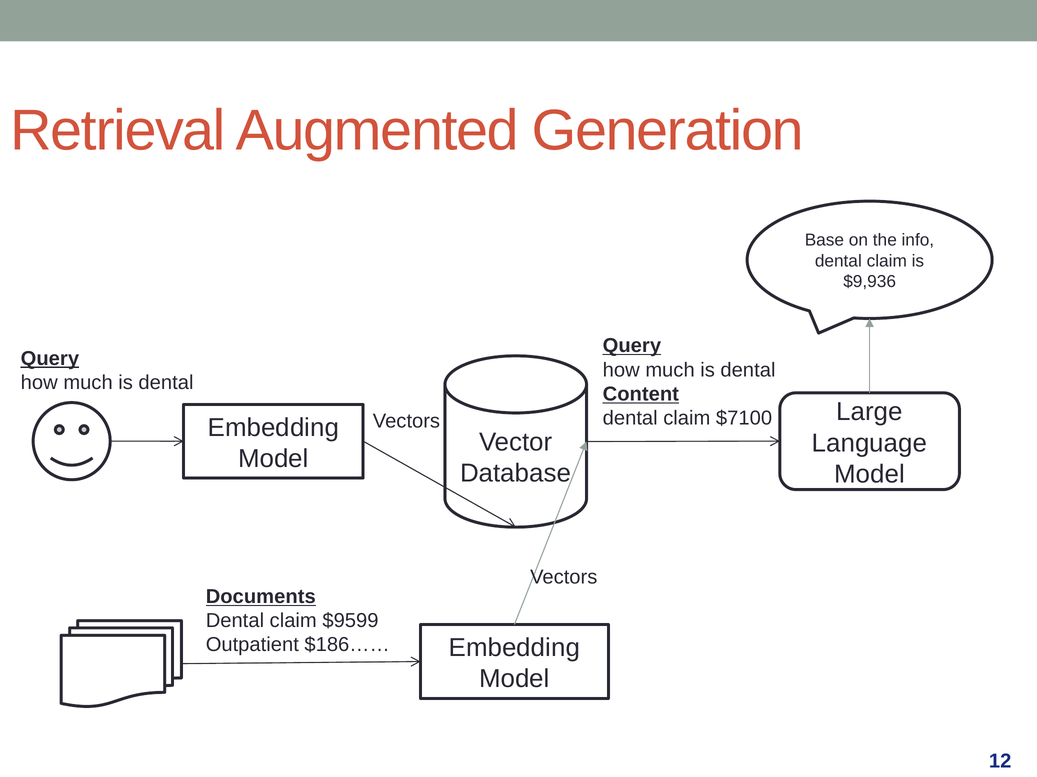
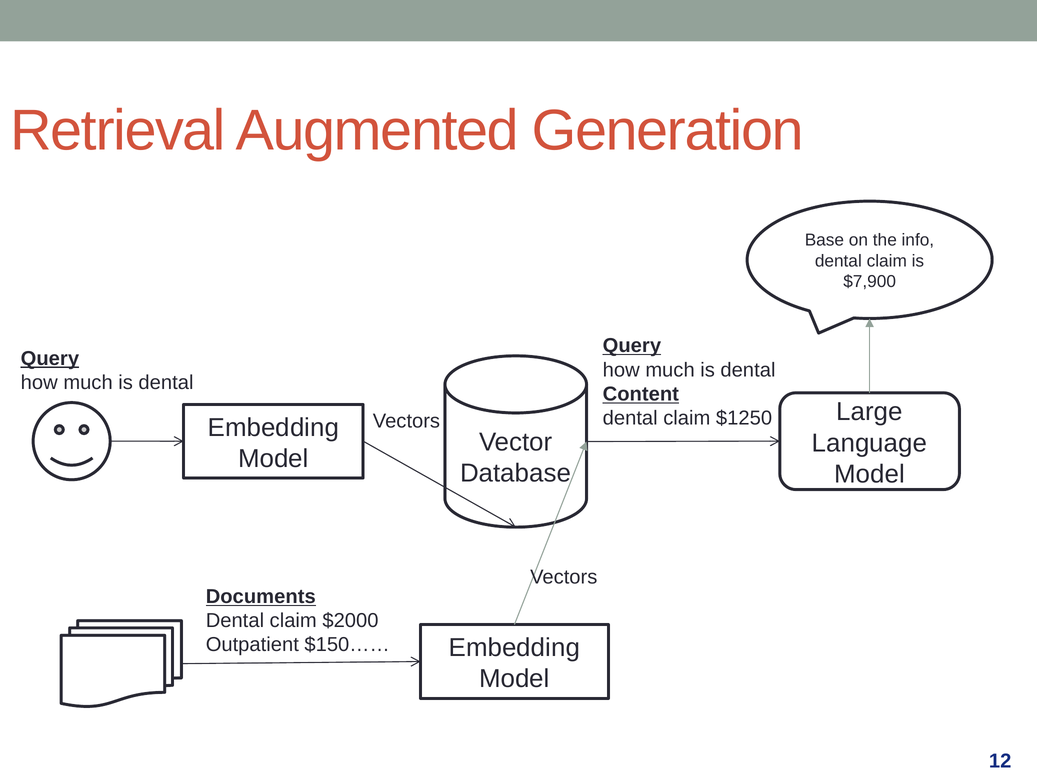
$9,936: $9,936 -> $7,900
$7100: $7100 -> $1250
$9599: $9599 -> $2000
$186……: $186…… -> $150……
